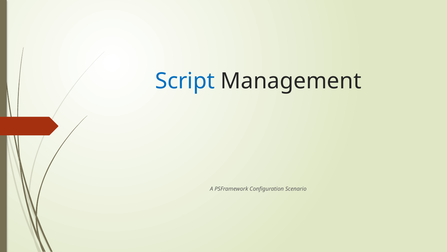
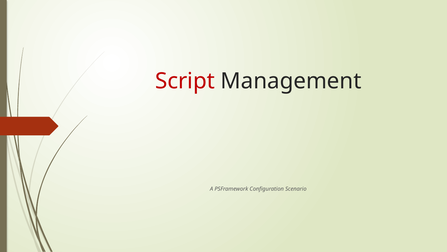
Script colour: blue -> red
